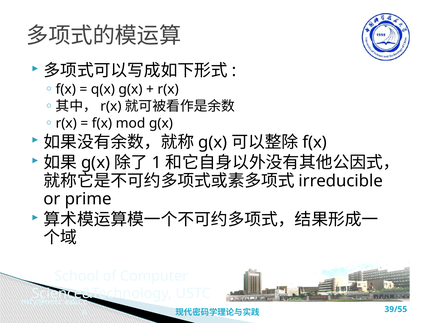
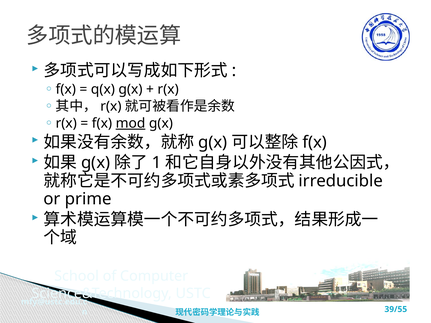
mod underline: none -> present
